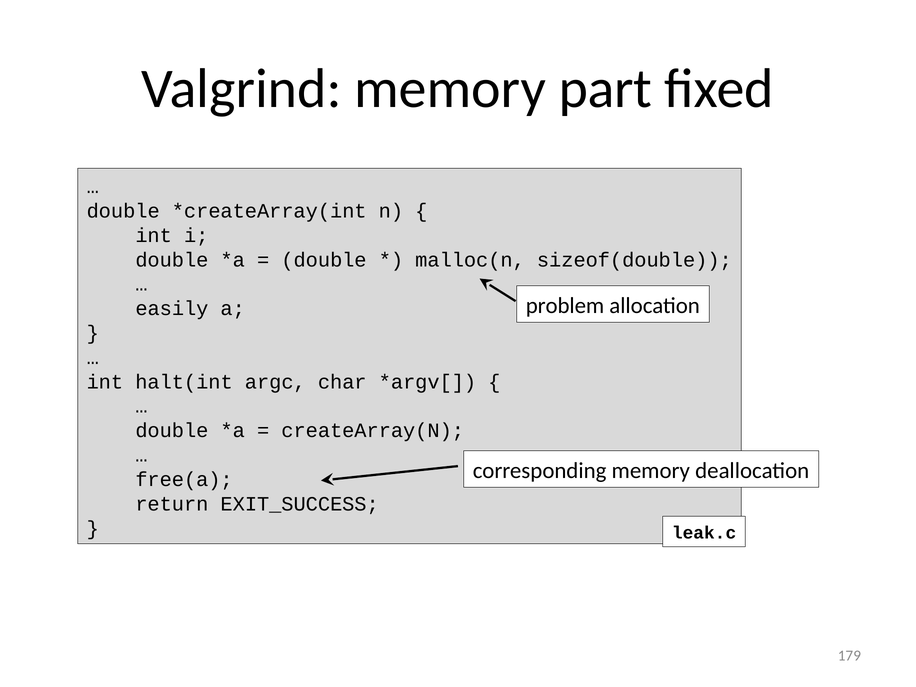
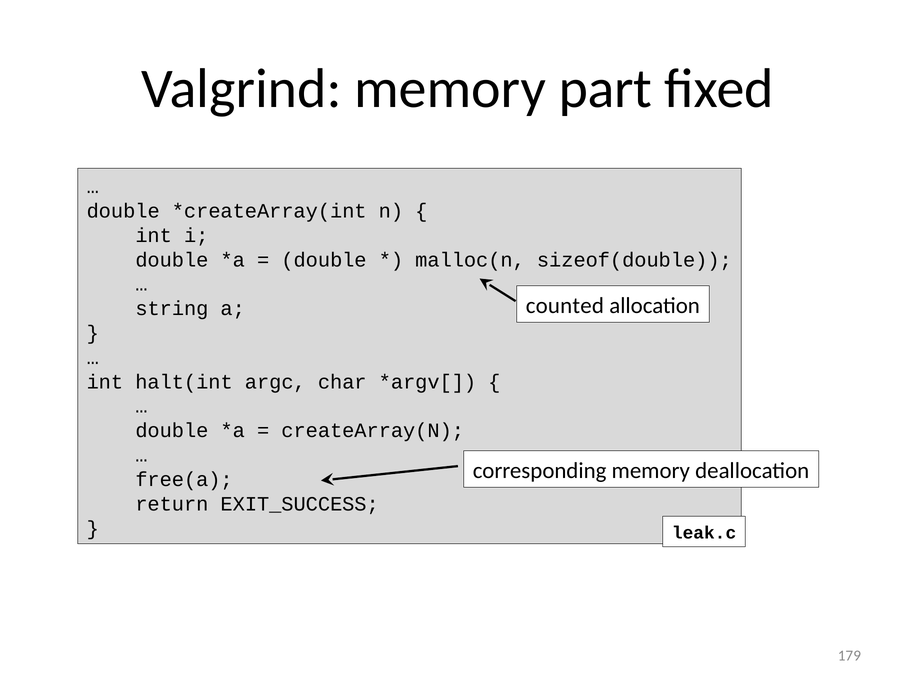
problem: problem -> counted
easily: easily -> string
